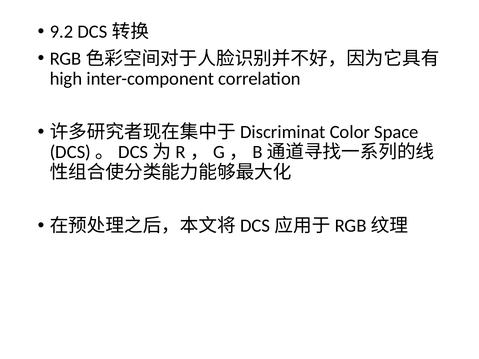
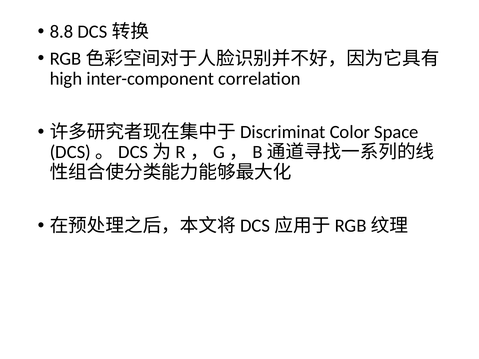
9.2: 9.2 -> 8.8
